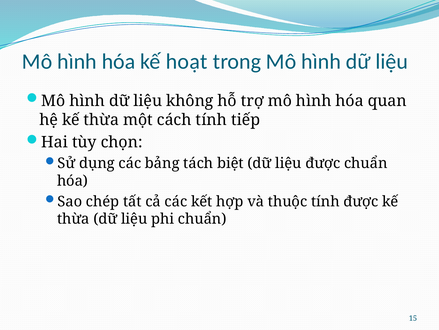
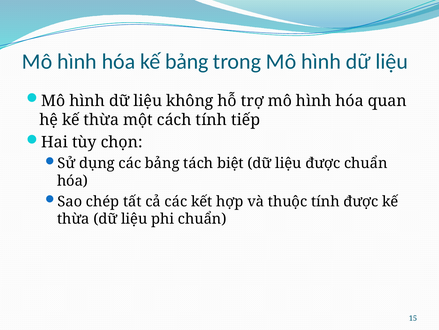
kế hoạt: hoạt -> bảng
